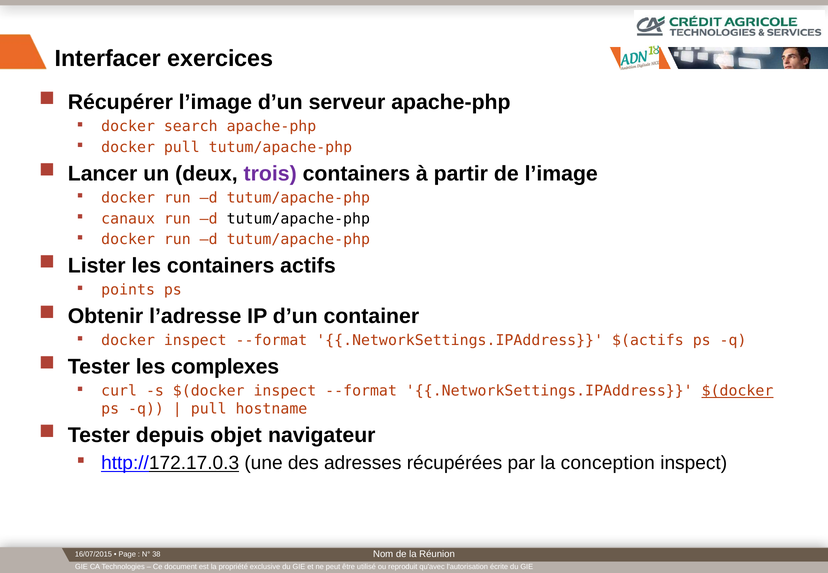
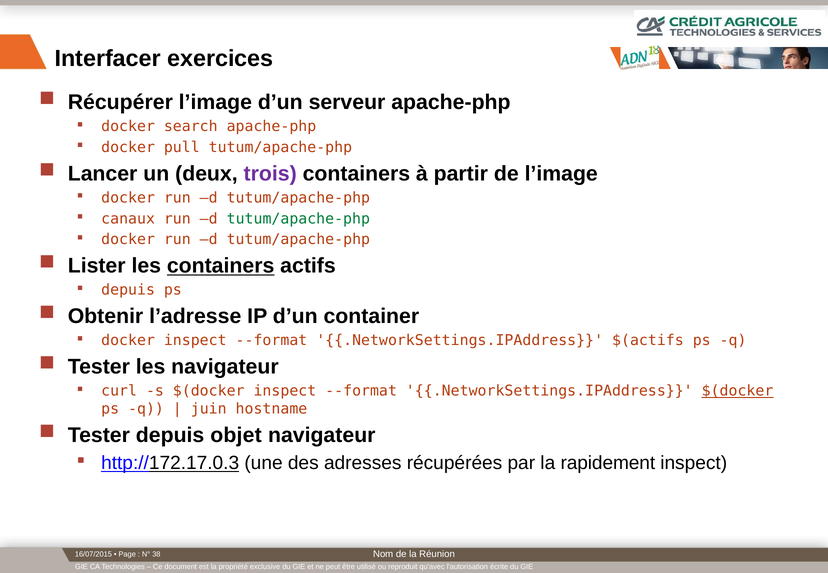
tutum/apache-php at (298, 219) colour: black -> green
containers at (221, 266) underline: none -> present
points at (128, 290): points -> depuis
les complexes: complexes -> navigateur
pull at (209, 409): pull -> juin
conception: conception -> rapidement
